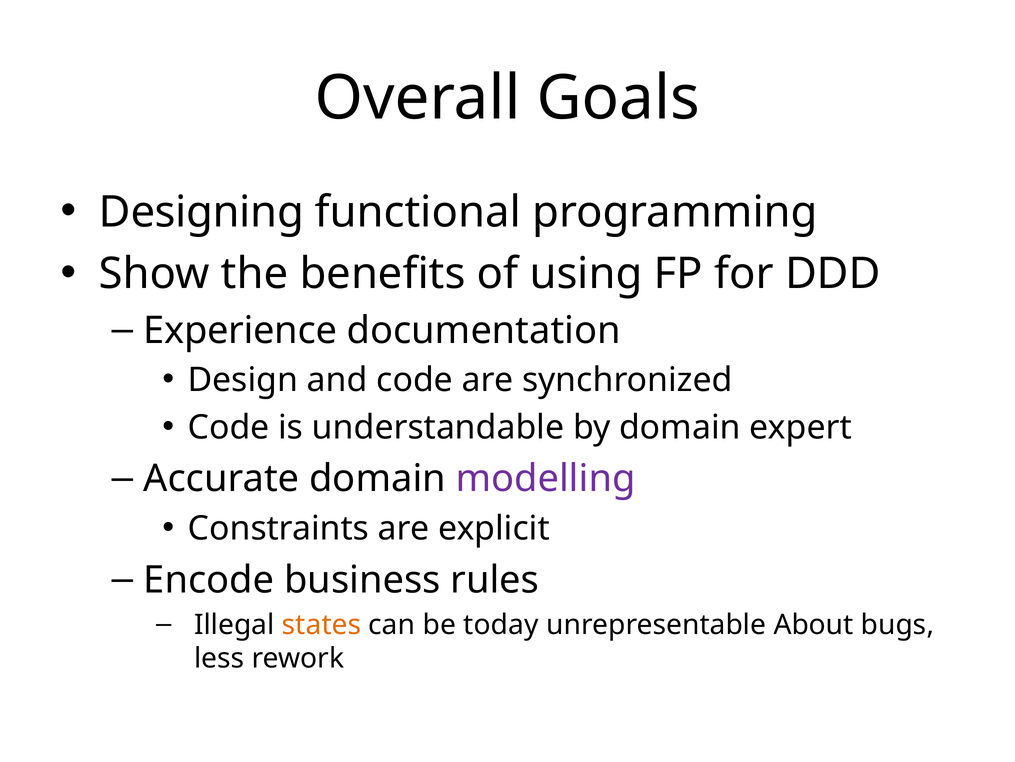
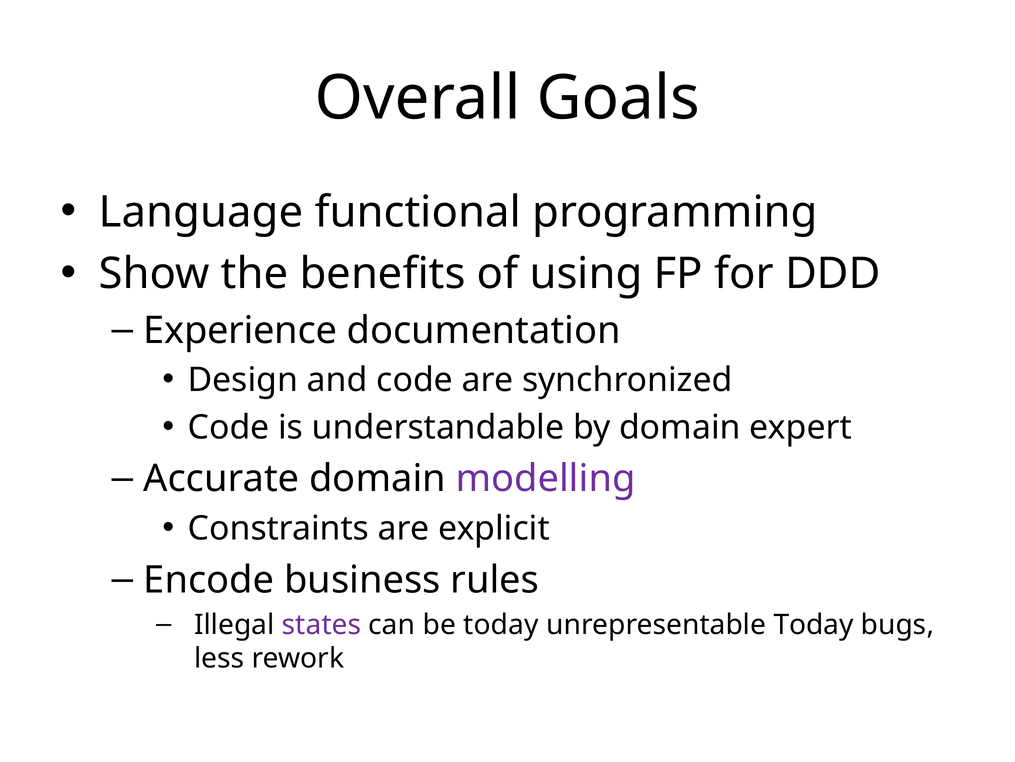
Designing: Designing -> Language
states colour: orange -> purple
unrepresentable About: About -> Today
